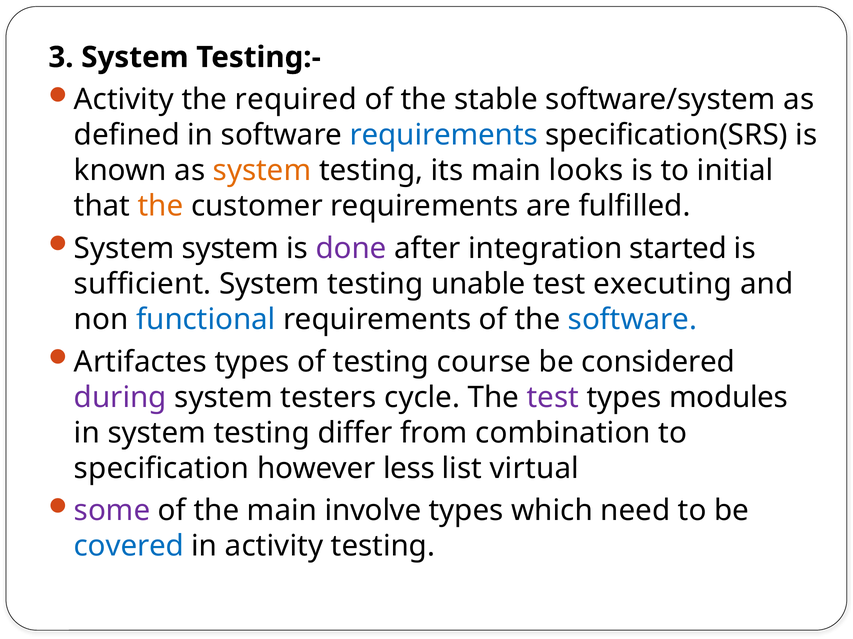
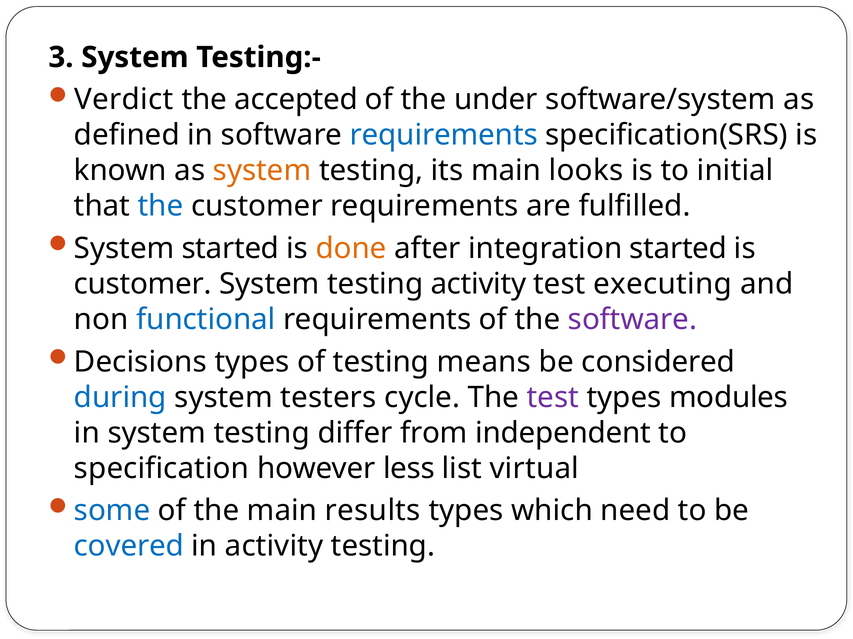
Activity at (124, 100): Activity -> Verdict
required: required -> accepted
stable: stable -> under
the at (161, 206) colour: orange -> blue
System system: system -> started
done colour: purple -> orange
sufficient at (143, 284): sufficient -> customer
testing unable: unable -> activity
software at (632, 320) colour: blue -> purple
Artifactes: Artifactes -> Decisions
course: course -> means
during colour: purple -> blue
combination: combination -> independent
some colour: purple -> blue
involve: involve -> results
